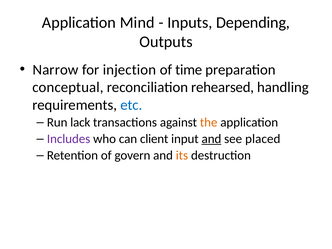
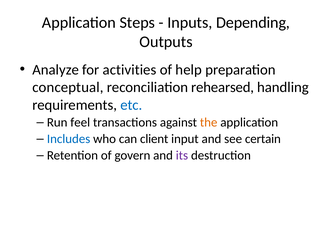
Mind: Mind -> Steps
Narrow: Narrow -> Analyze
injection: injection -> activities
time: time -> help
lack: lack -> feel
Includes colour: purple -> blue
and at (211, 139) underline: present -> none
placed: placed -> certain
its colour: orange -> purple
